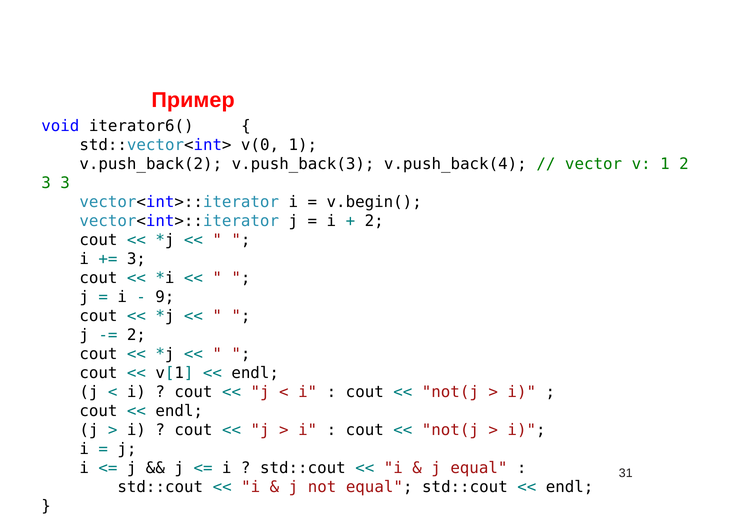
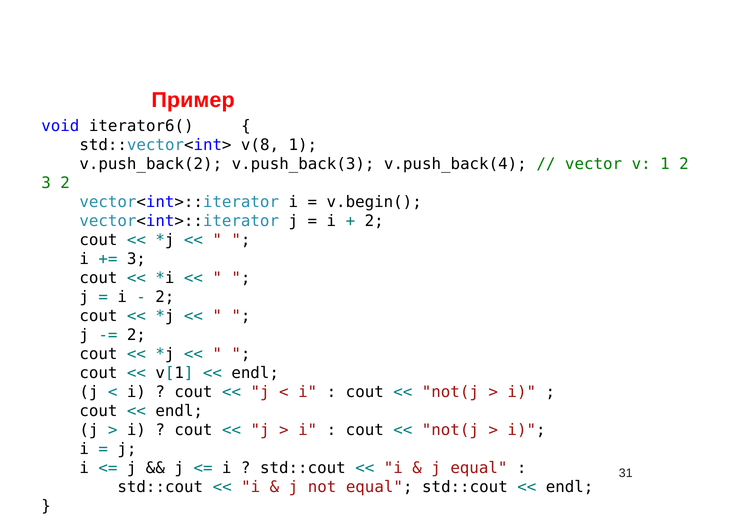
v(0: v(0 -> v(8
3 3: 3 -> 2
9 at (165, 297): 9 -> 2
